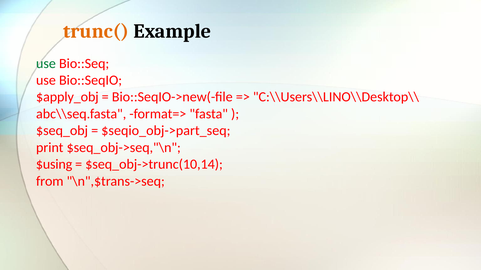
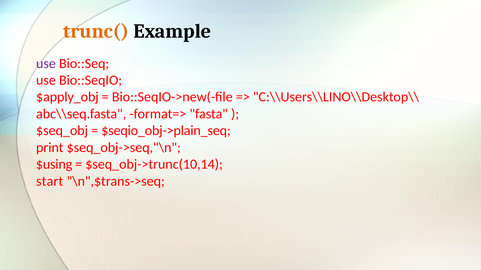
use at (46, 64) colour: green -> purple
$seqio_obj->part_seq: $seqio_obj->part_seq -> $seqio_obj->plain_seq
from: from -> start
